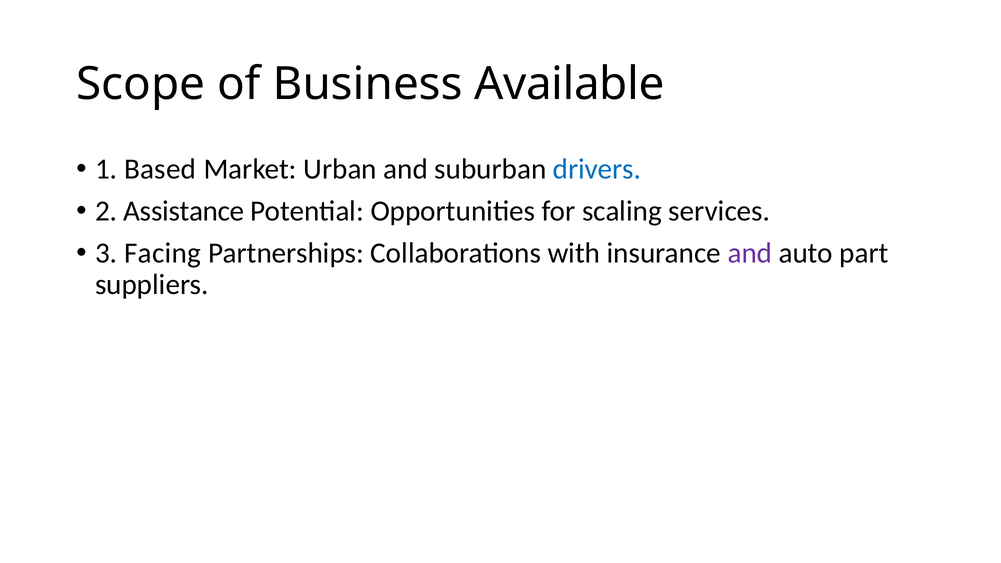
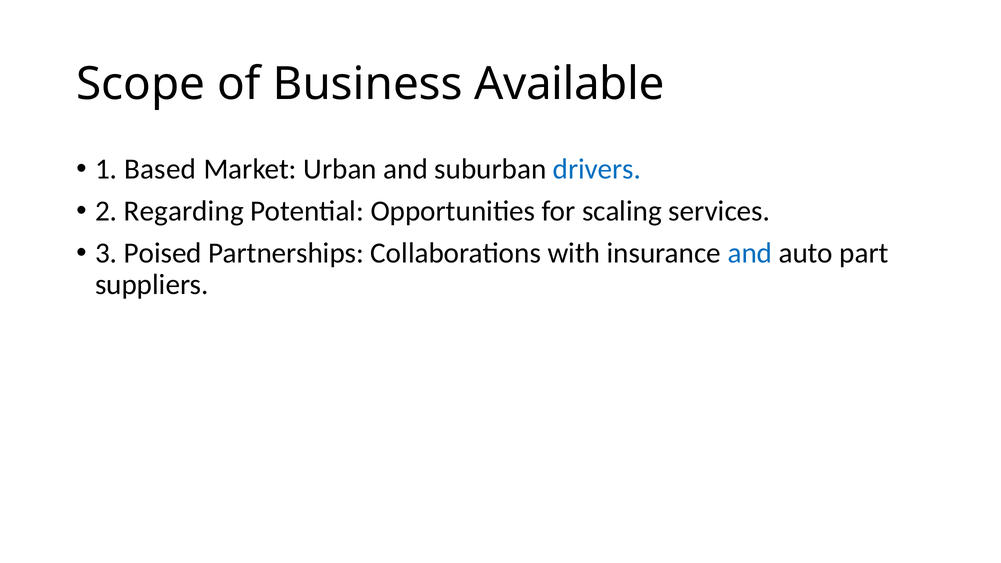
Assistance: Assistance -> Regarding
Facing: Facing -> Poised
and at (750, 253) colour: purple -> blue
